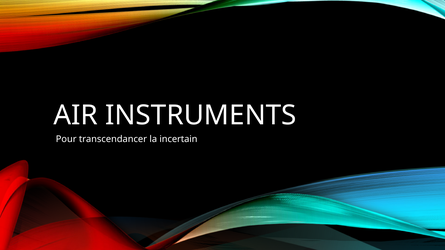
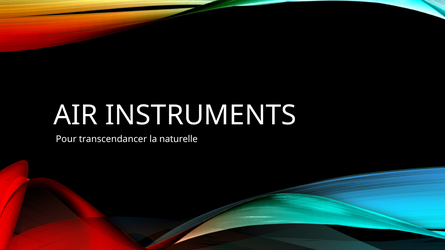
incertain: incertain -> naturelle
